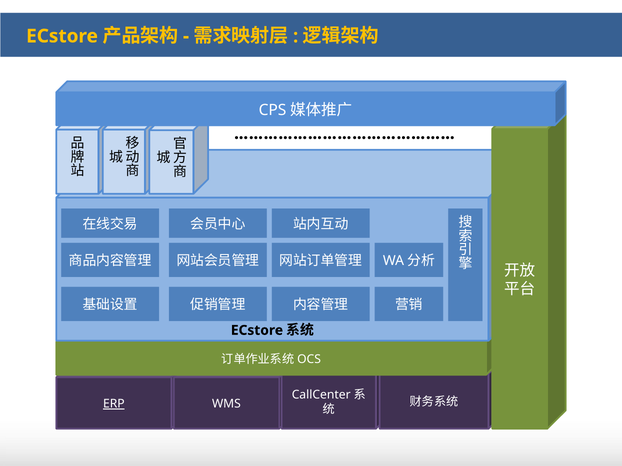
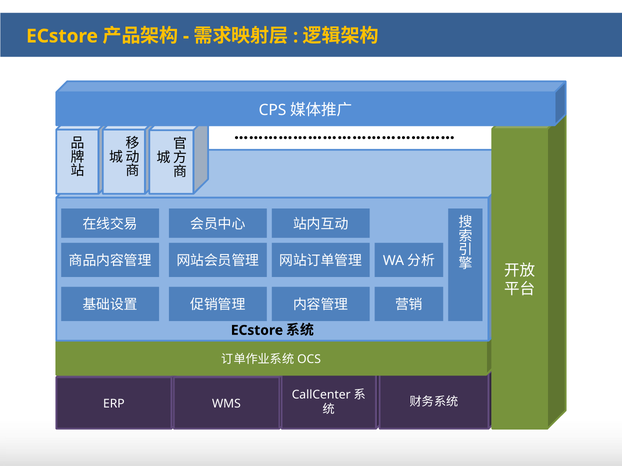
ERP underline: present -> none
